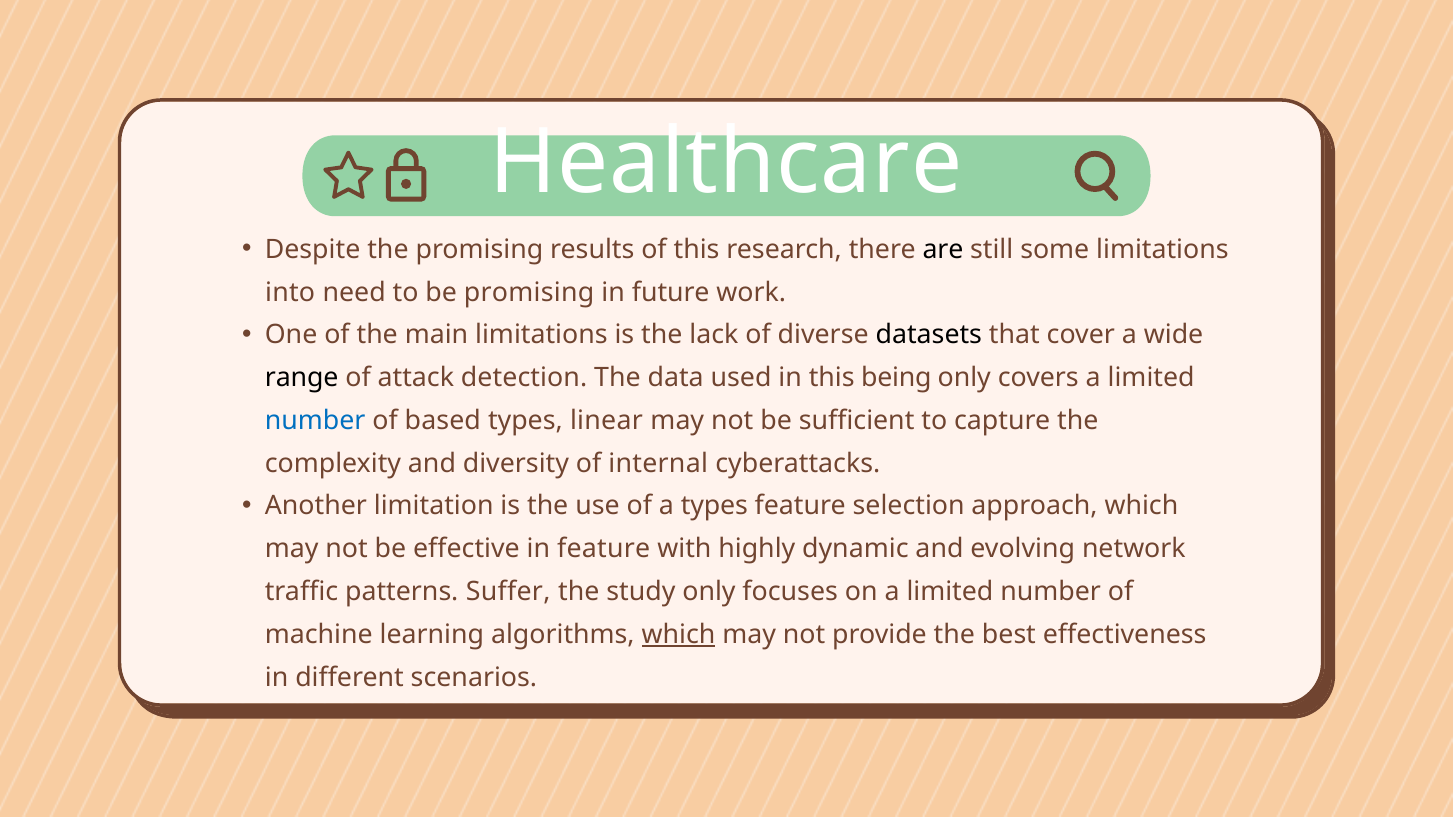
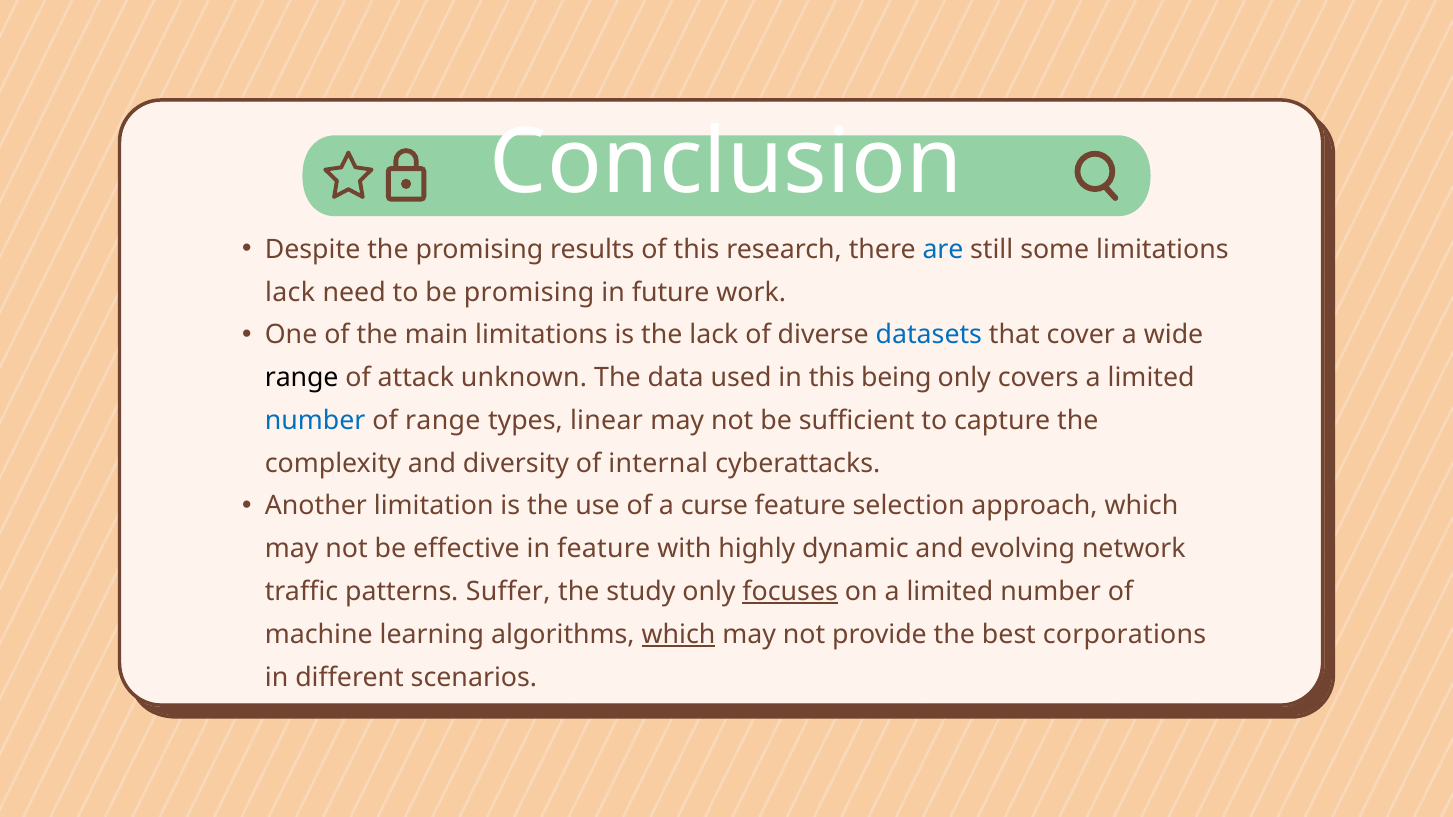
Healthcare: Healthcare -> Conclusion
are colour: black -> blue
into at (290, 292): into -> lack
datasets colour: black -> blue
detection: detection -> unknown
of based: based -> range
a types: types -> curse
focuses underline: none -> present
effectiveness: effectiveness -> corporations
